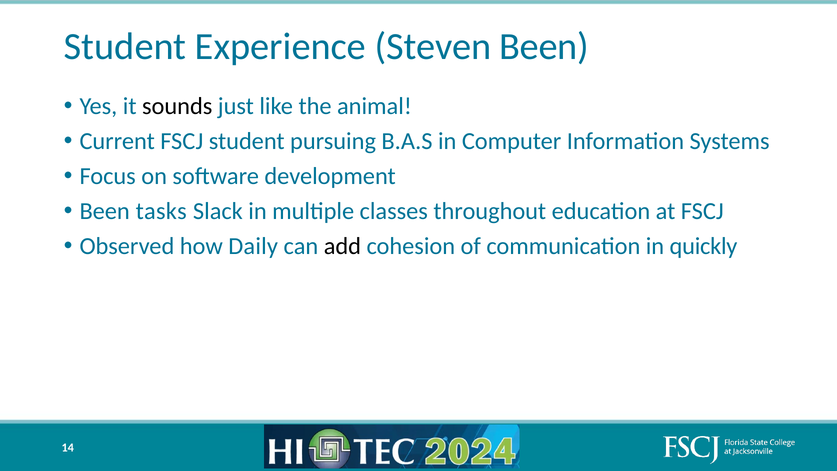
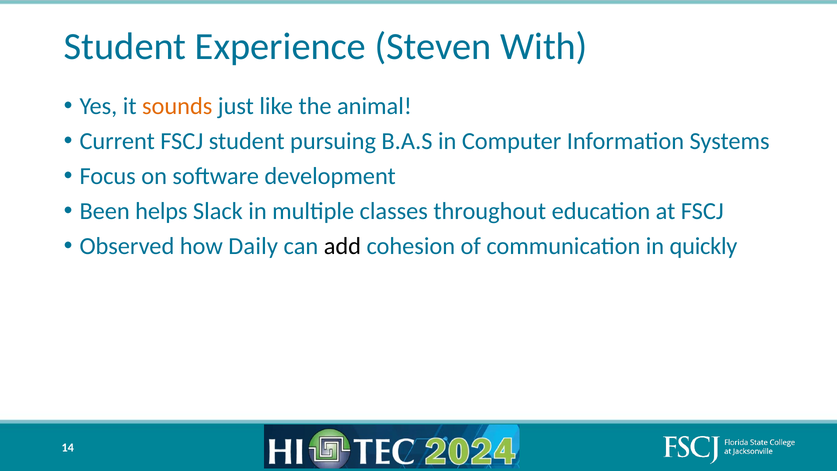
Steven Been: Been -> With
sounds colour: black -> orange
tasks: tasks -> helps
